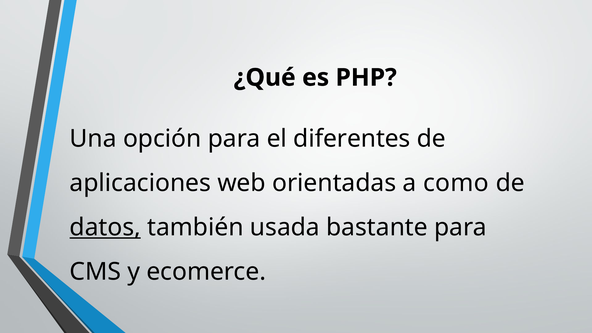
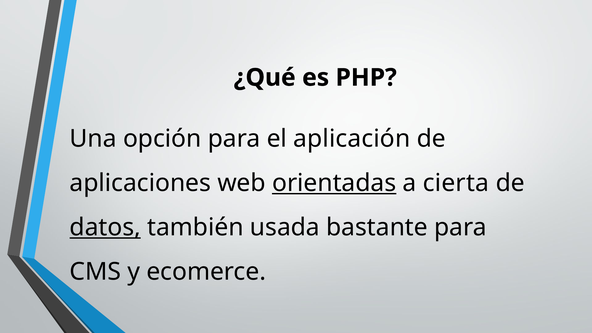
diferentes: diferentes -> aplicación
orientadas underline: none -> present
como: como -> cierta
